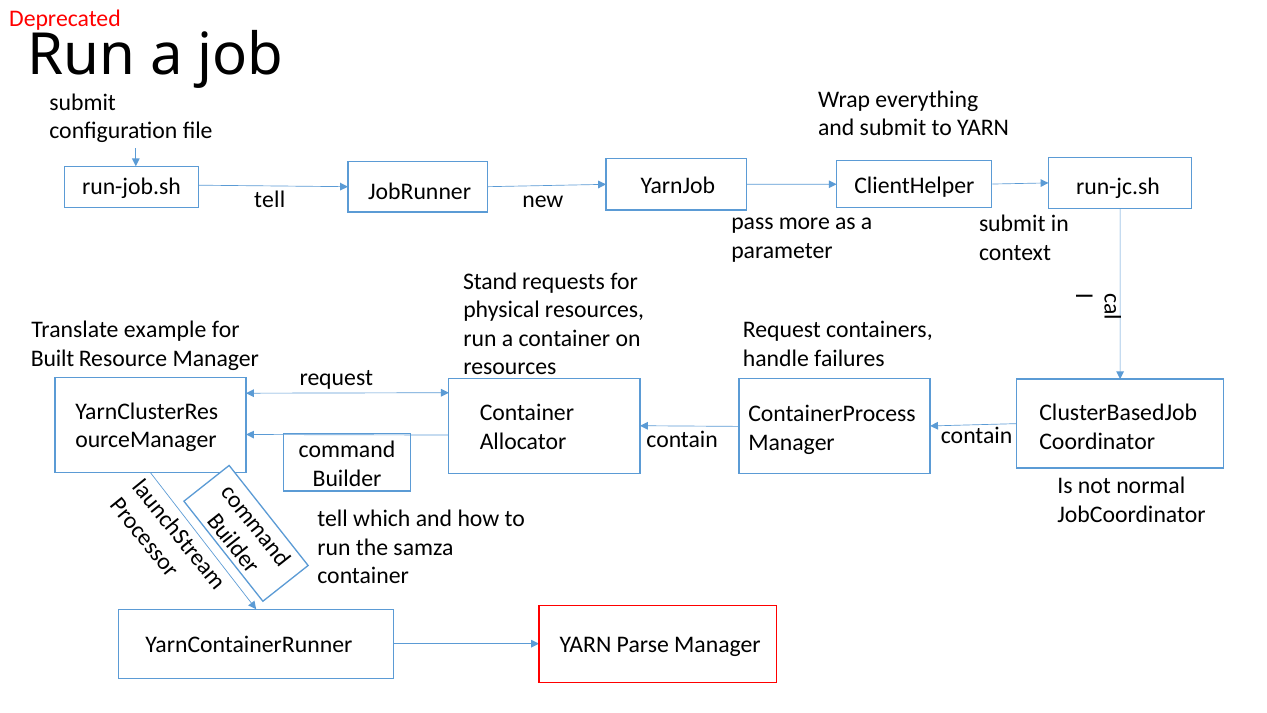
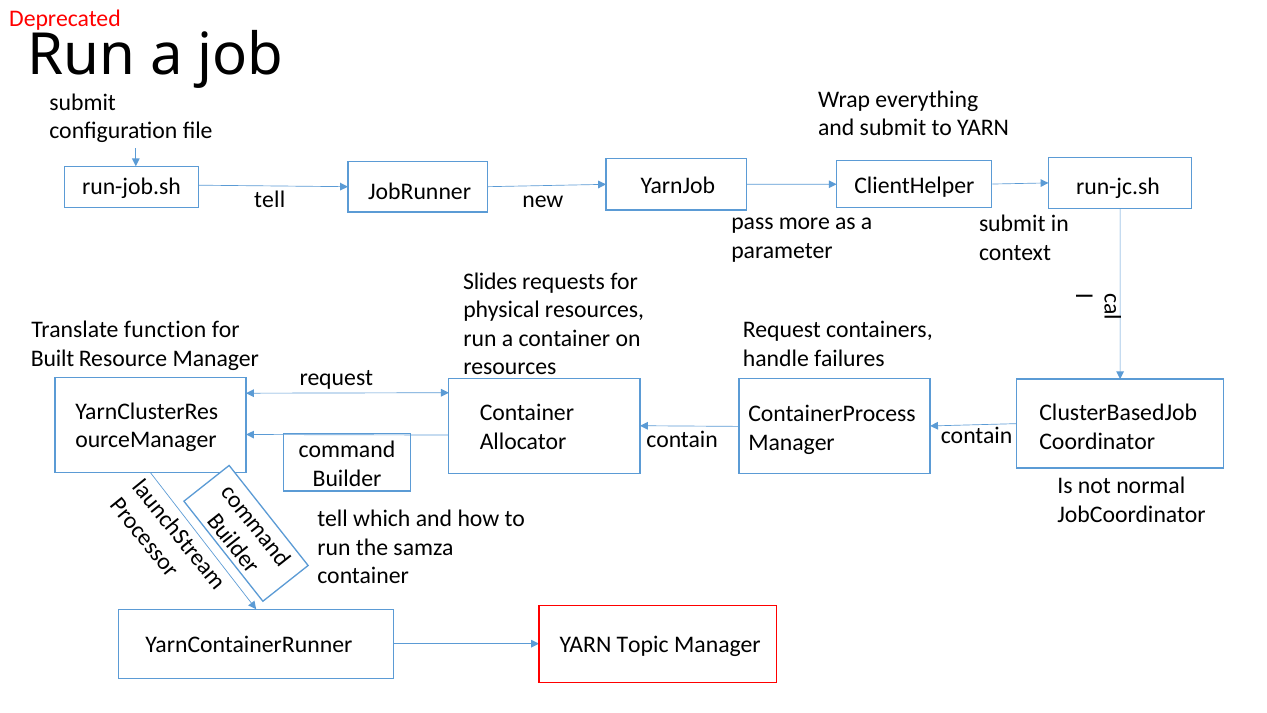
Stand: Stand -> Slides
example: example -> function
Parse: Parse -> Topic
